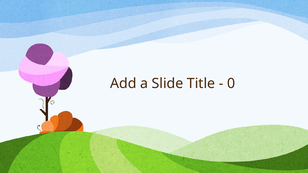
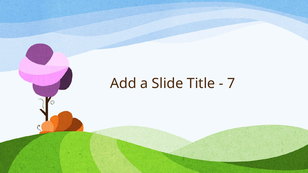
0: 0 -> 7
